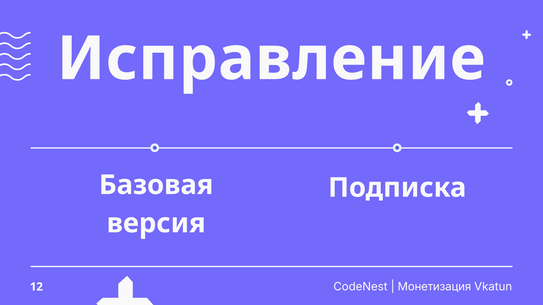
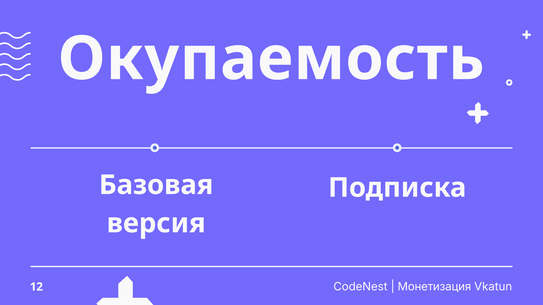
Исправление: Исправление -> Окупаемость
